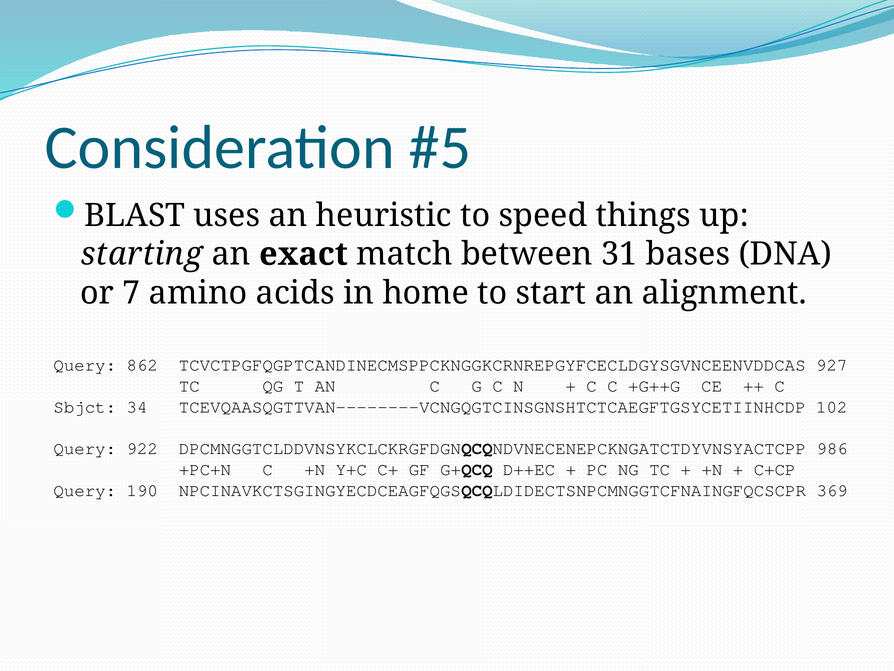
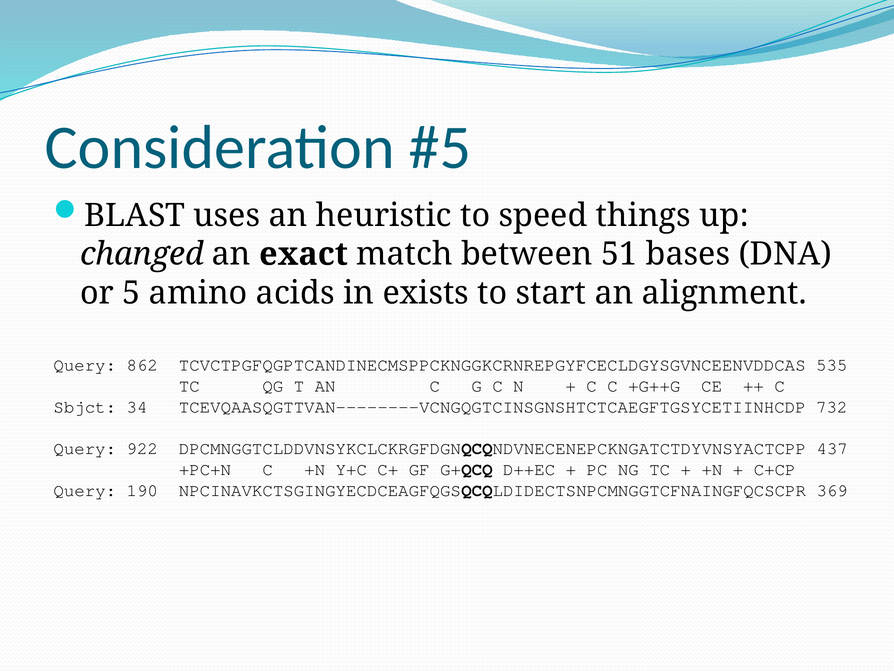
starting: starting -> changed
31: 31 -> 51
7: 7 -> 5
home: home -> exists
927: 927 -> 535
102: 102 -> 732
986: 986 -> 437
